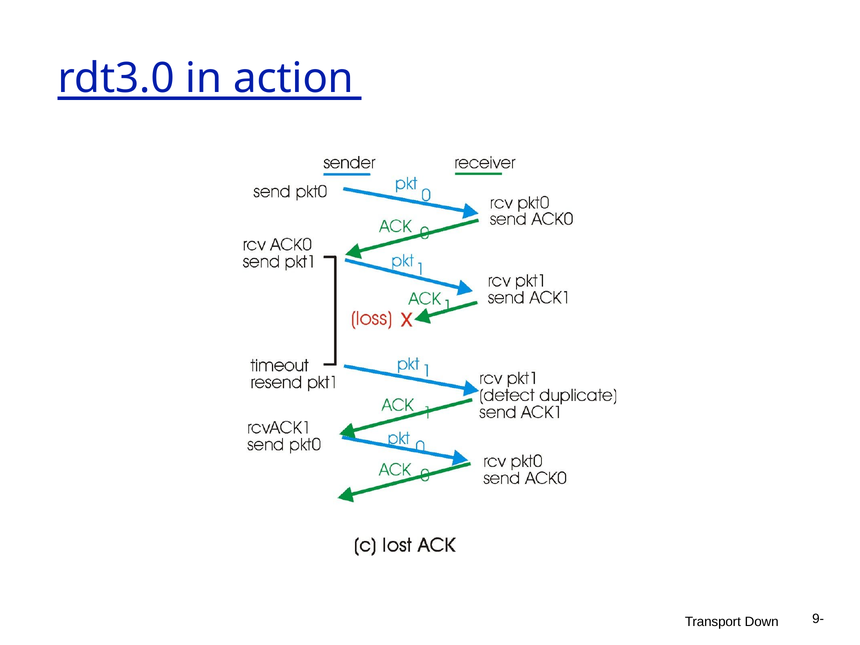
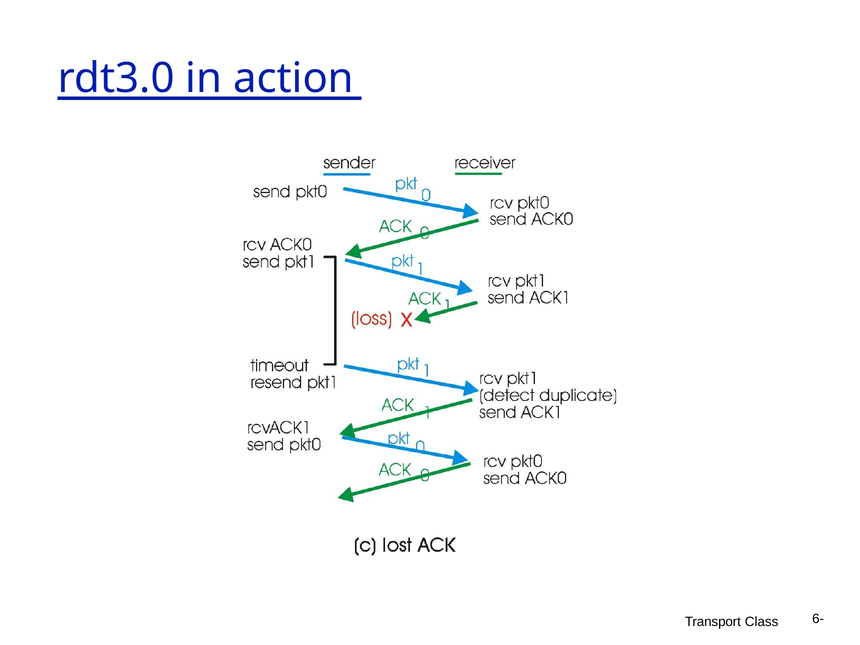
9-: 9- -> 6-
Down: Down -> Class
